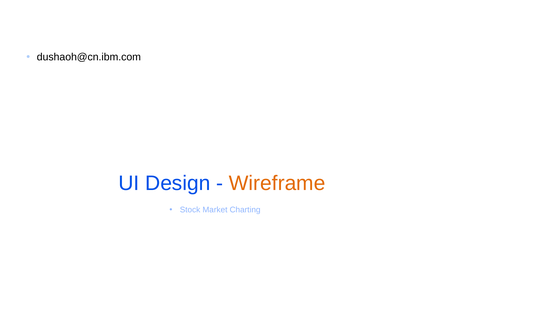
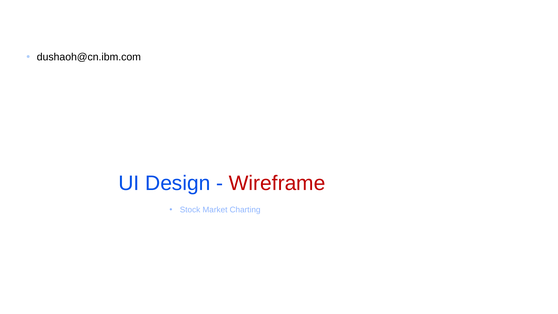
Wireframe colour: orange -> red
